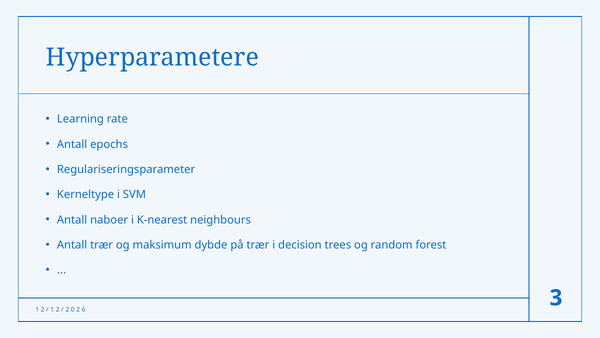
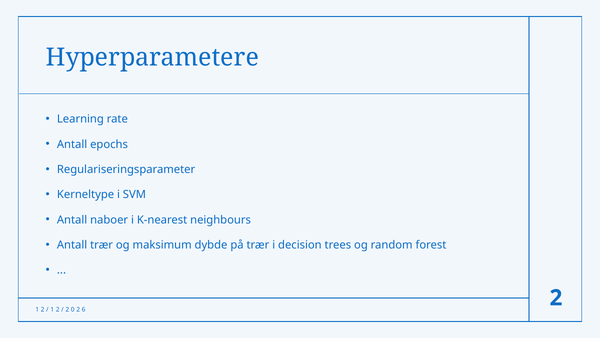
3 at (556, 297): 3 -> 2
